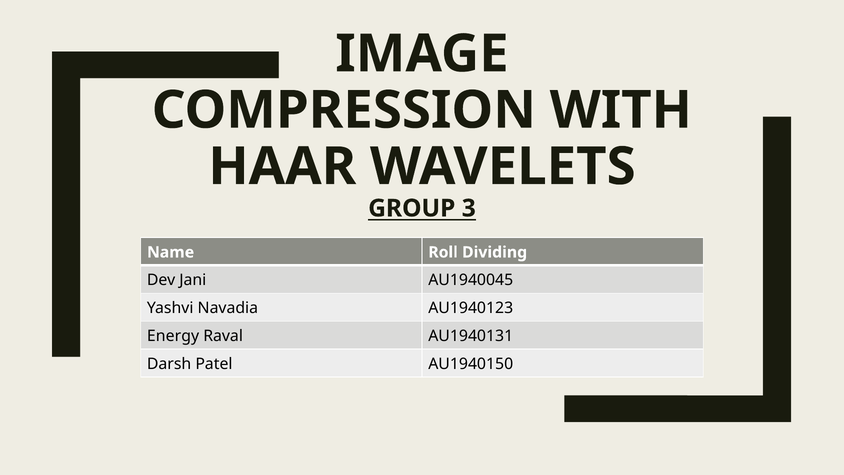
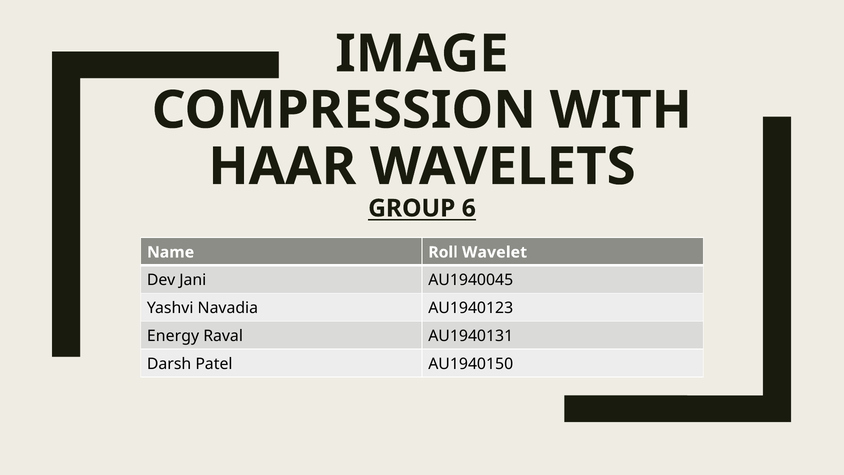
3: 3 -> 6
Dividing: Dividing -> Wavelet
